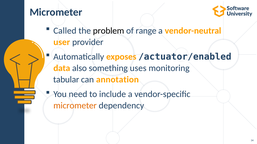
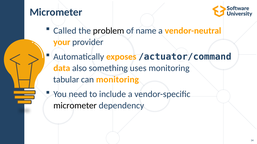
range: range -> name
user: user -> your
/actuator/enabled: /actuator/enabled -> /actuator/command
can annotation: annotation -> monitoring
micrometer at (75, 106) colour: orange -> black
